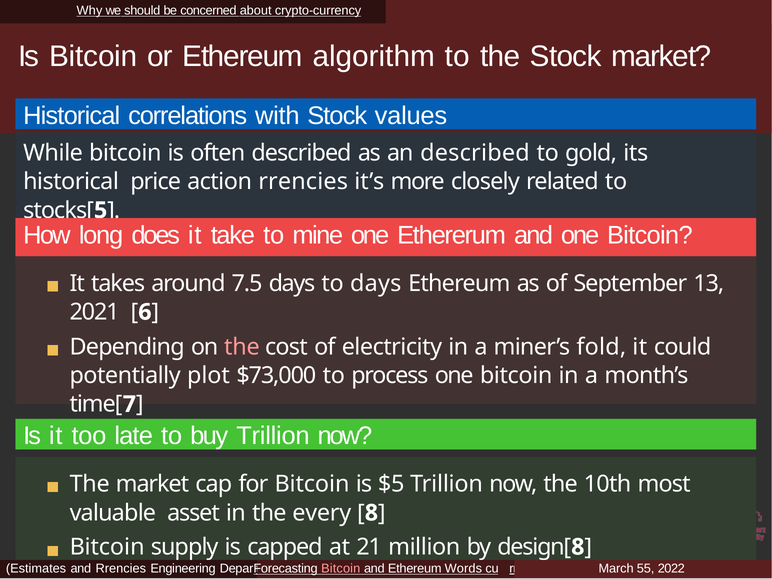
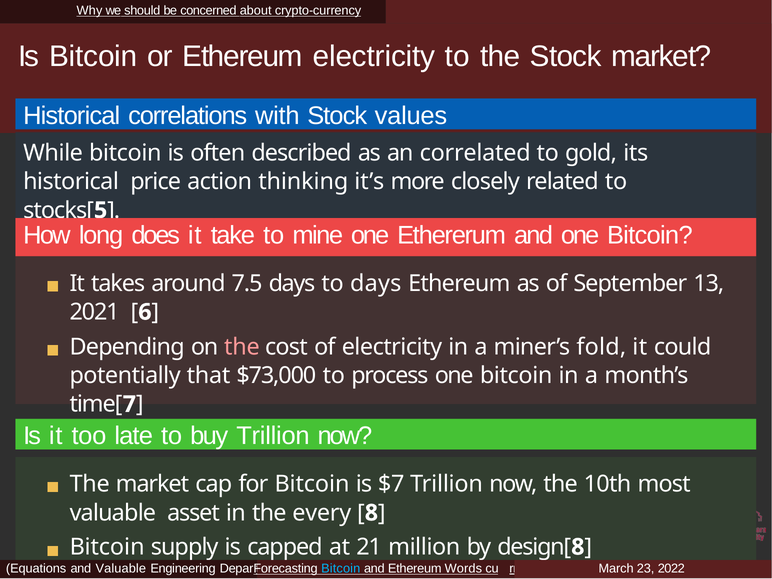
Ethereum algorithm: algorithm -> electricity
an described: described -> correlated
action rrencies: rrencies -> thinking
plot: plot -> that
$5: $5 -> $7
Estimates: Estimates -> Equations
and Rrencies: Rrencies -> Valuable
Bitcoin at (341, 569) colour: pink -> light blue
55: 55 -> 23
